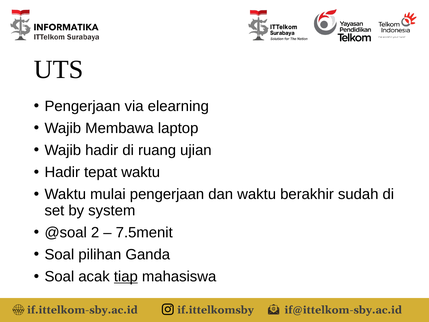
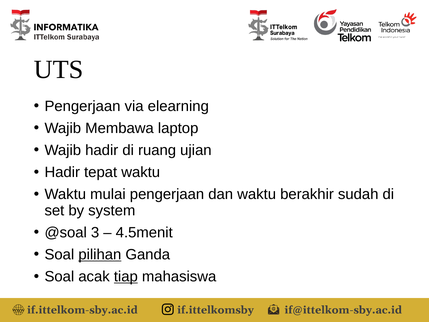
2: 2 -> 3
7.5menit: 7.5menit -> 4.5menit
pilihan underline: none -> present
